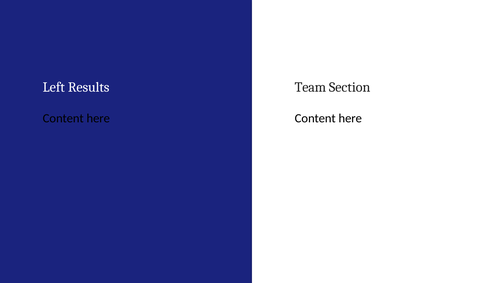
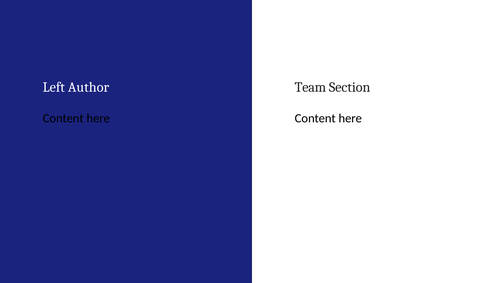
Results: Results -> Author
